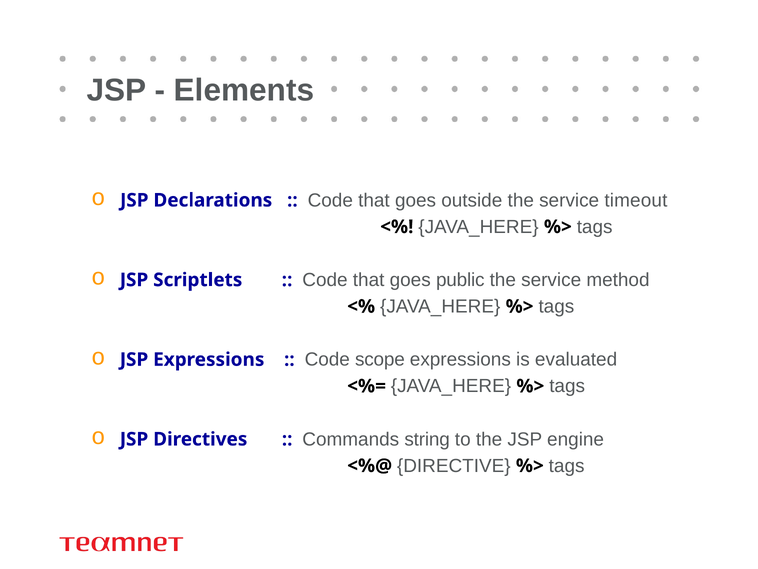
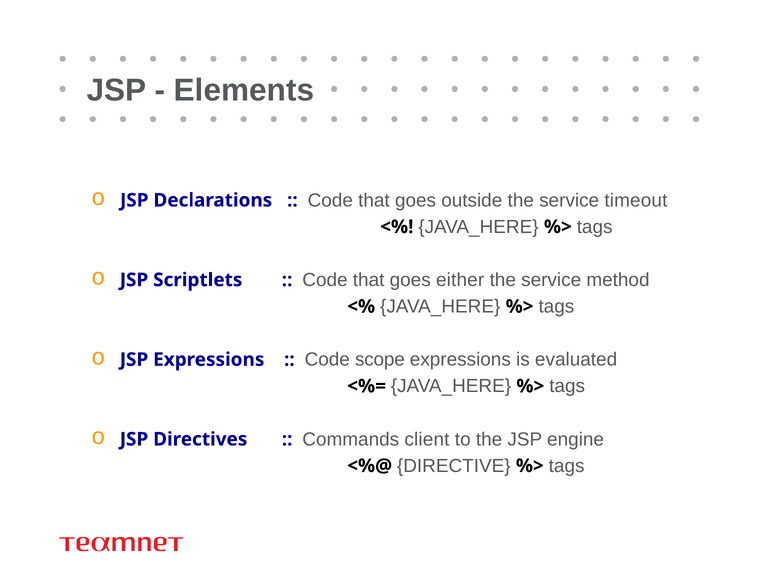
public: public -> either
string: string -> client
